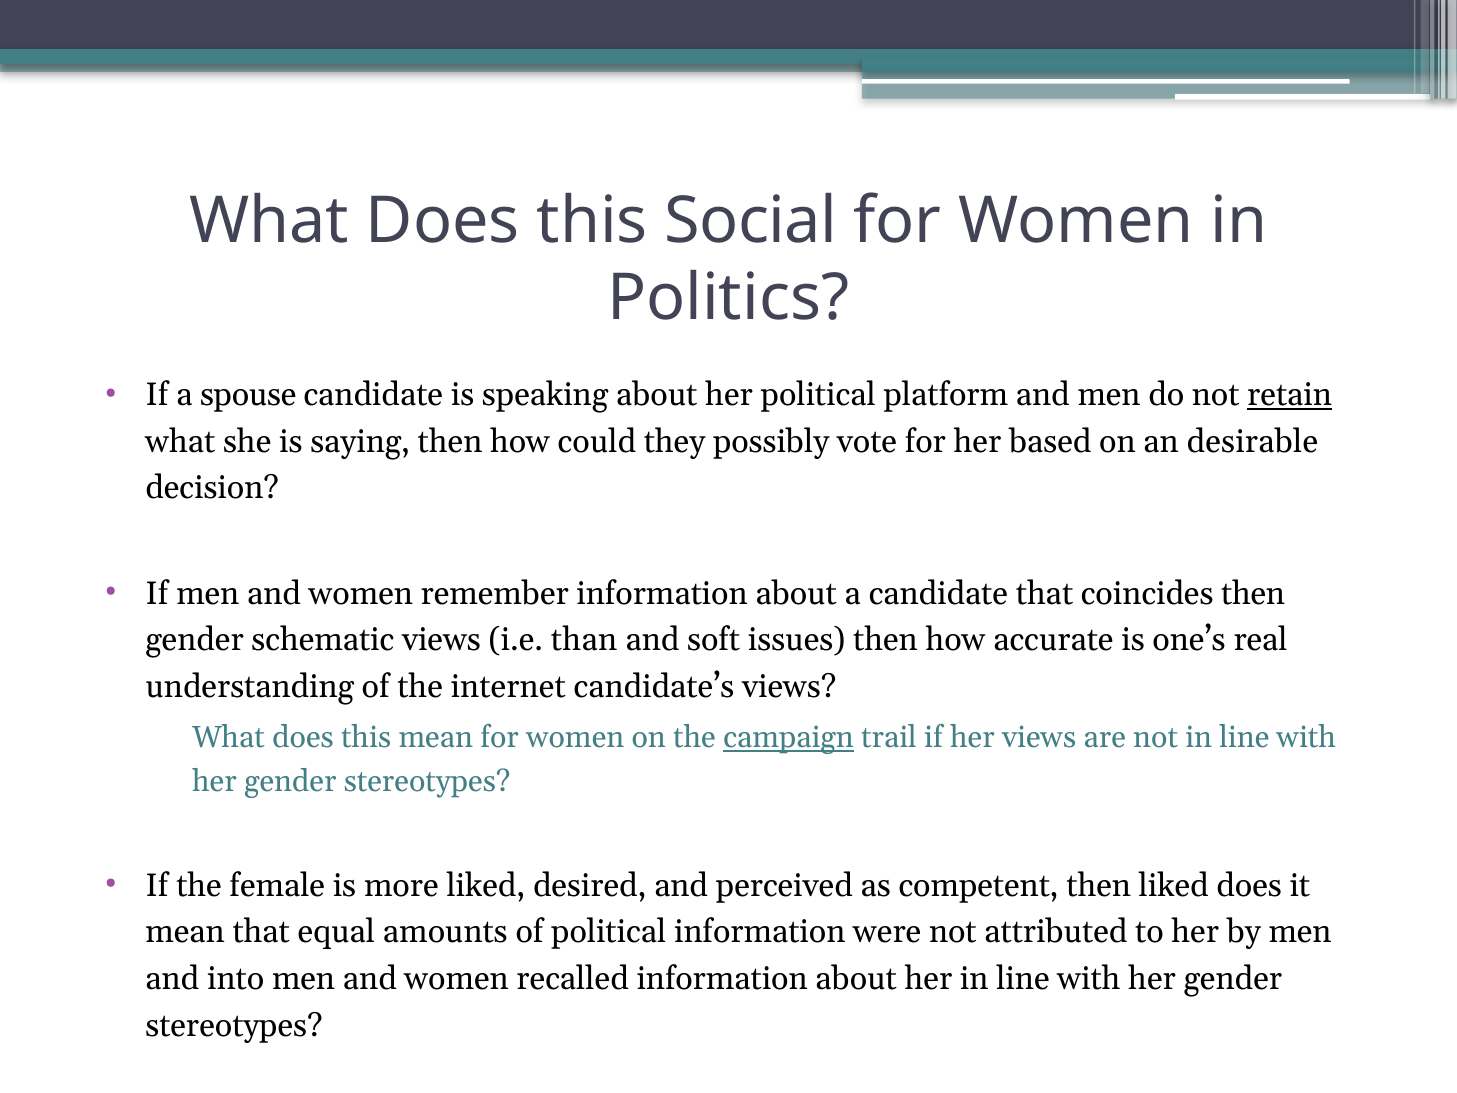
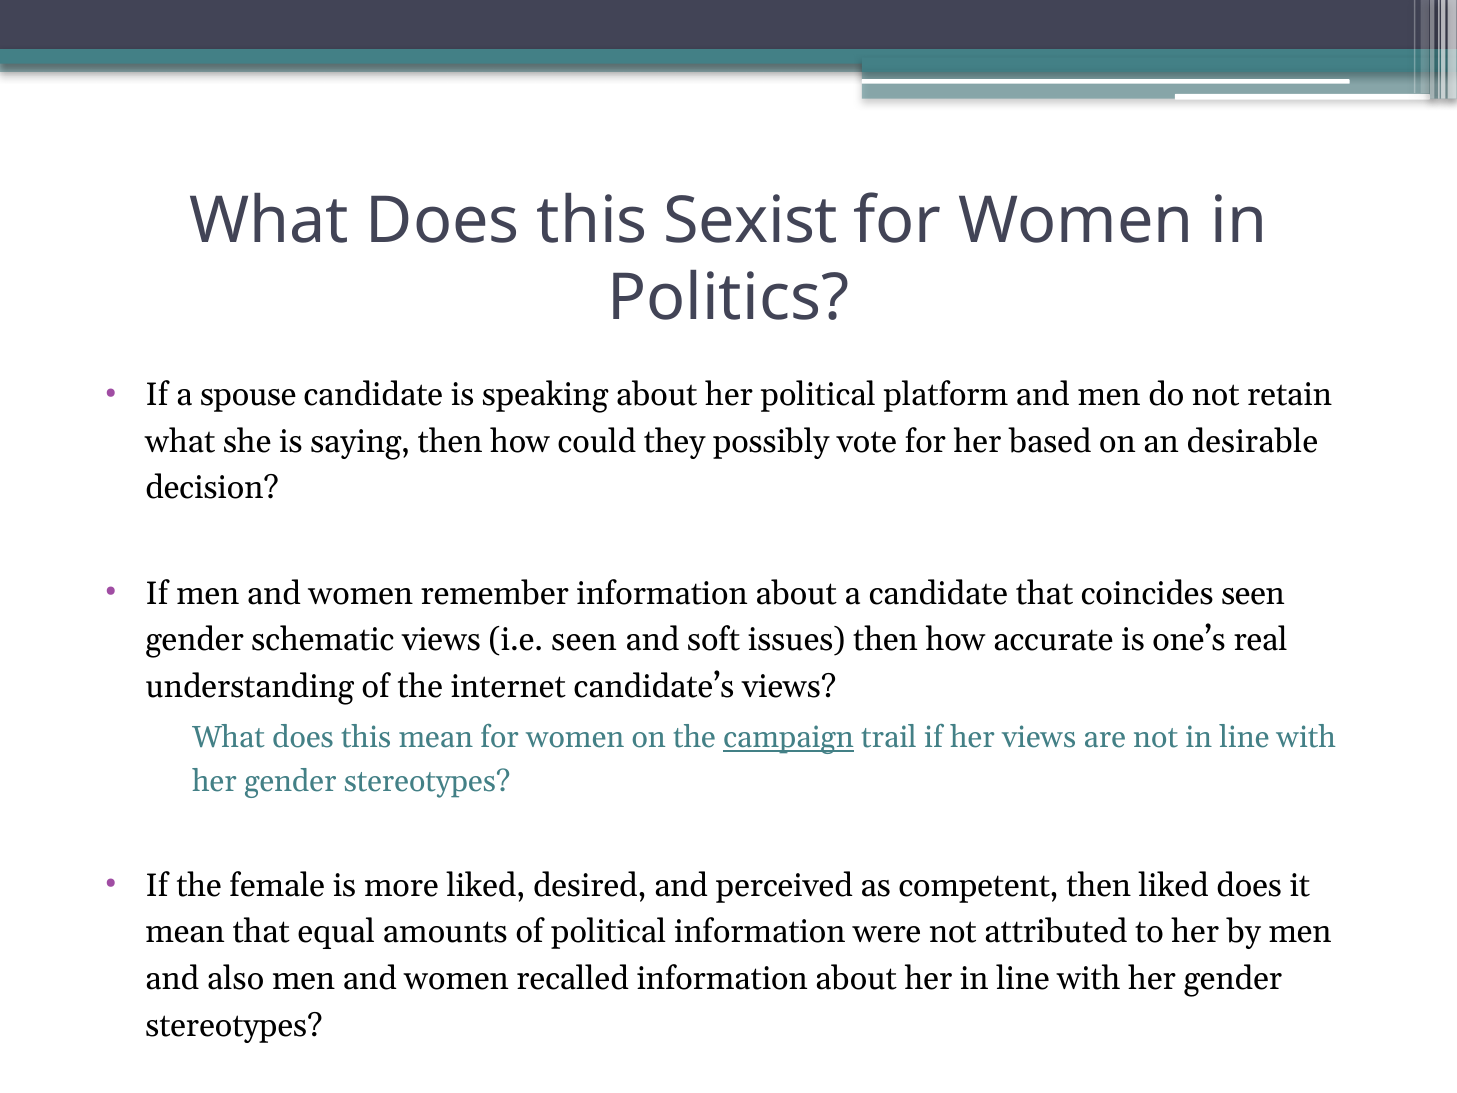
Social: Social -> Sexist
retain underline: present -> none
coincides then: then -> seen
i.e than: than -> seen
into: into -> also
